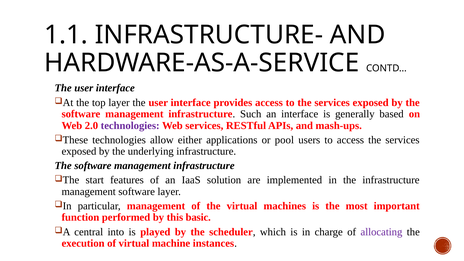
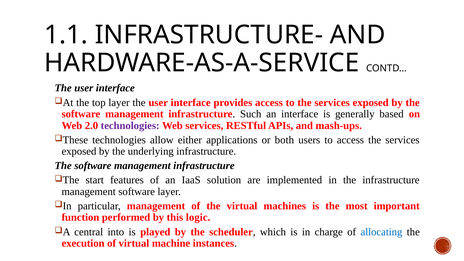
pool: pool -> both
basic: basic -> logic
allocating colour: purple -> blue
